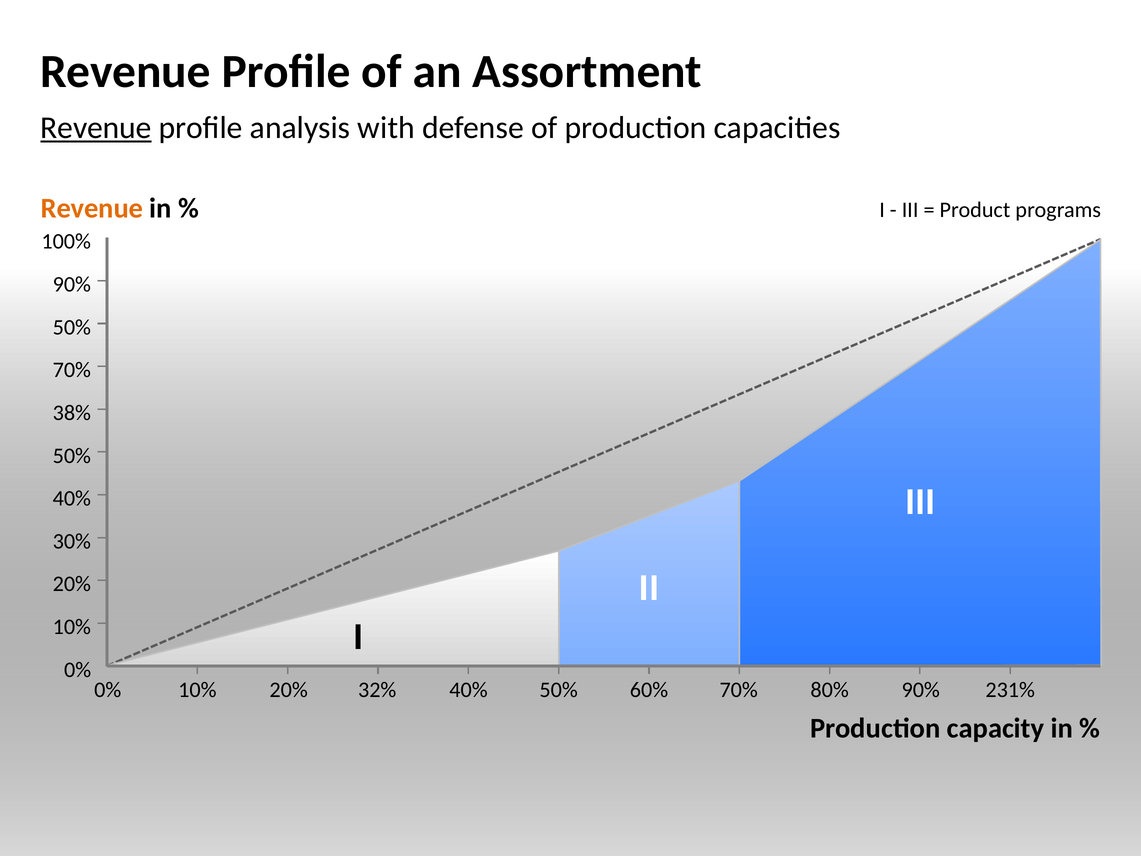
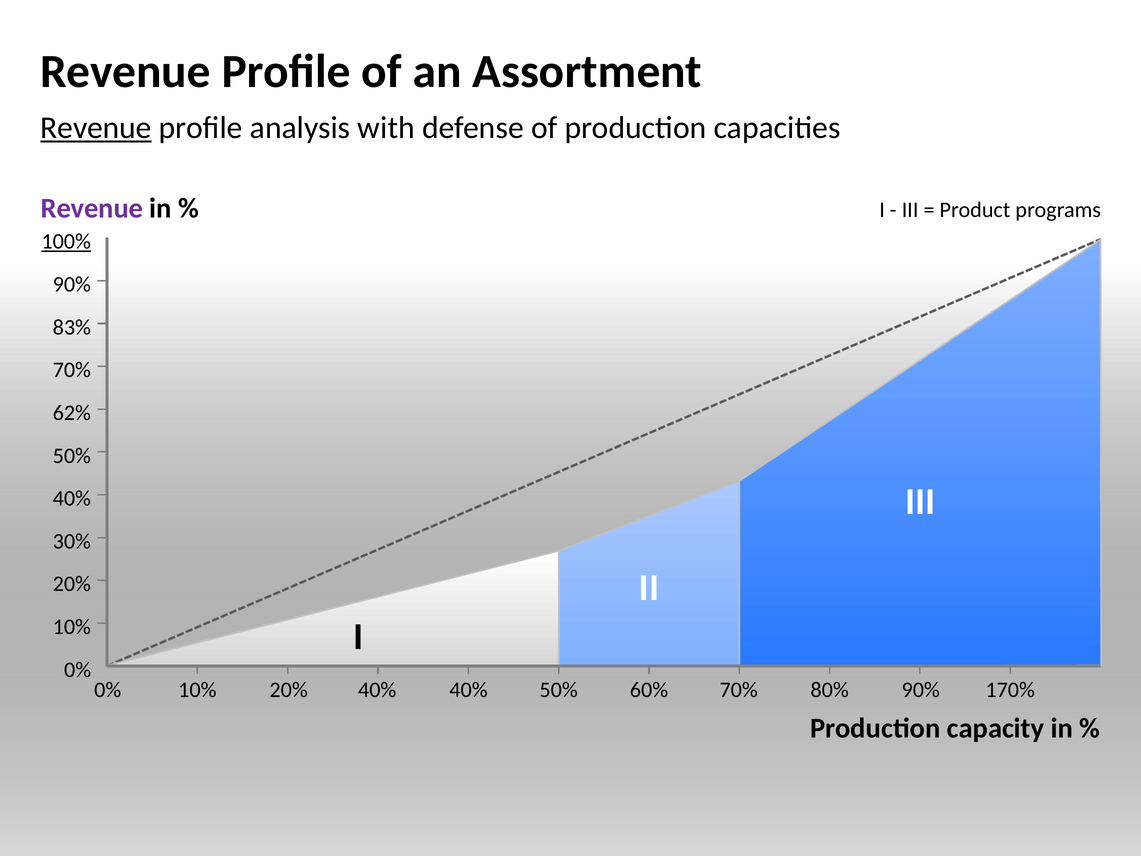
Revenue at (92, 208) colour: orange -> purple
100% underline: none -> present
50% at (72, 327): 50% -> 83%
38%: 38% -> 62%
20% 32%: 32% -> 40%
231%: 231% -> 170%
